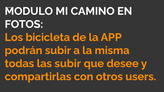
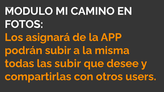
bicicleta: bicicleta -> asignará
